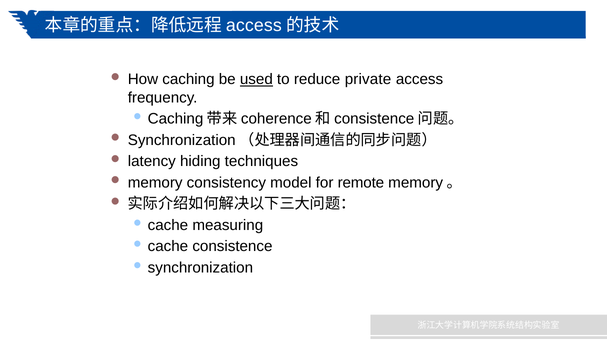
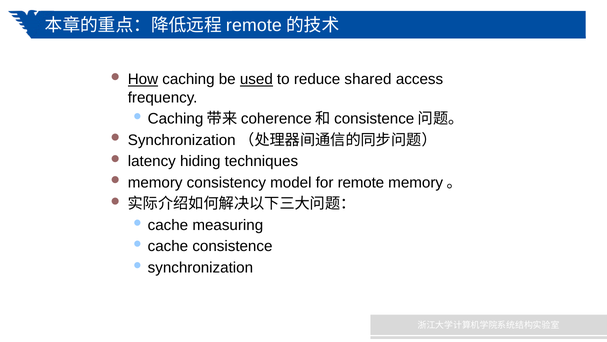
access at (254, 25): access -> remote
How underline: none -> present
private: private -> shared
